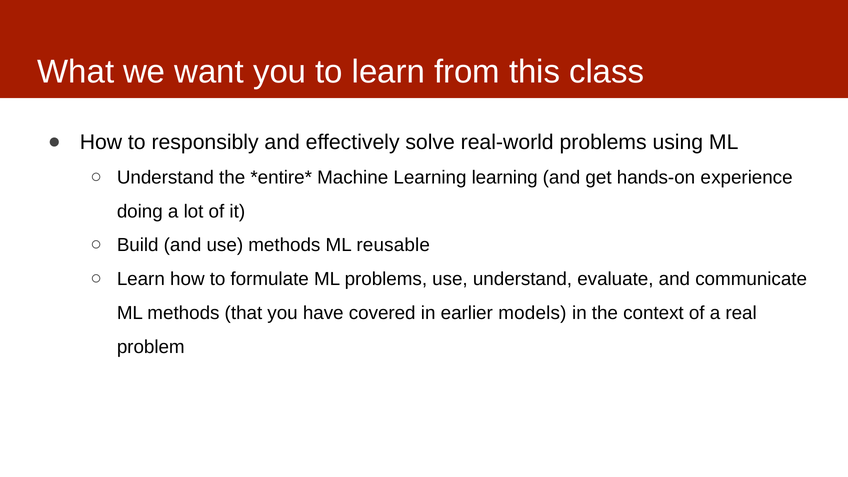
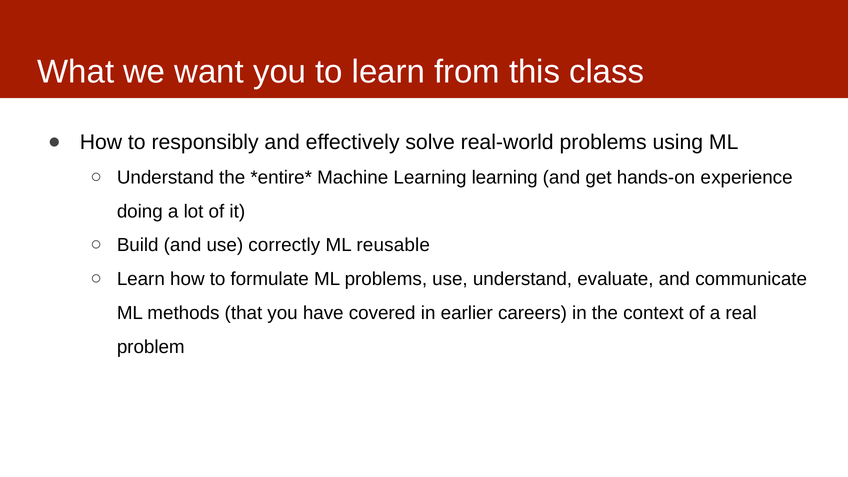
use methods: methods -> correctly
models: models -> careers
